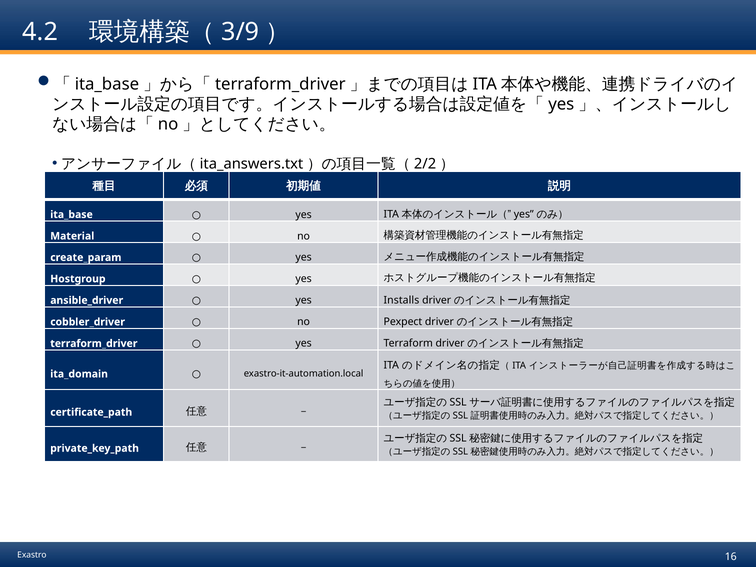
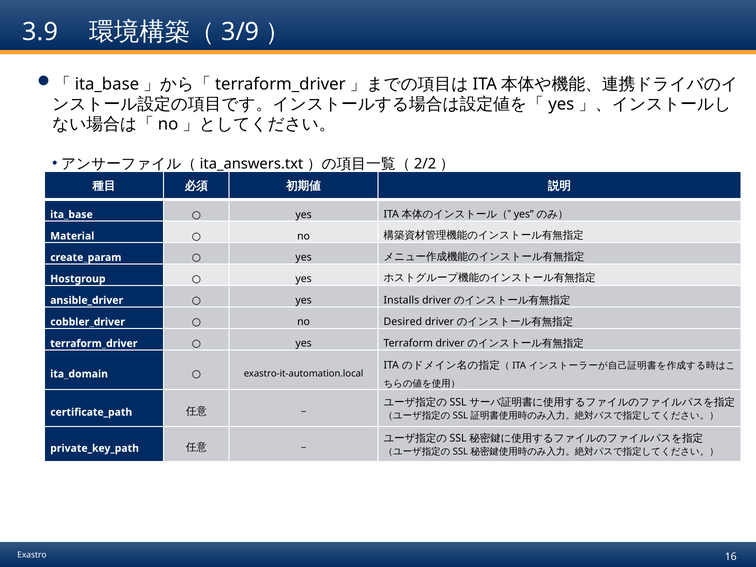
4.2: 4.2 -> 3.9
Pexpect: Pexpect -> Desired
